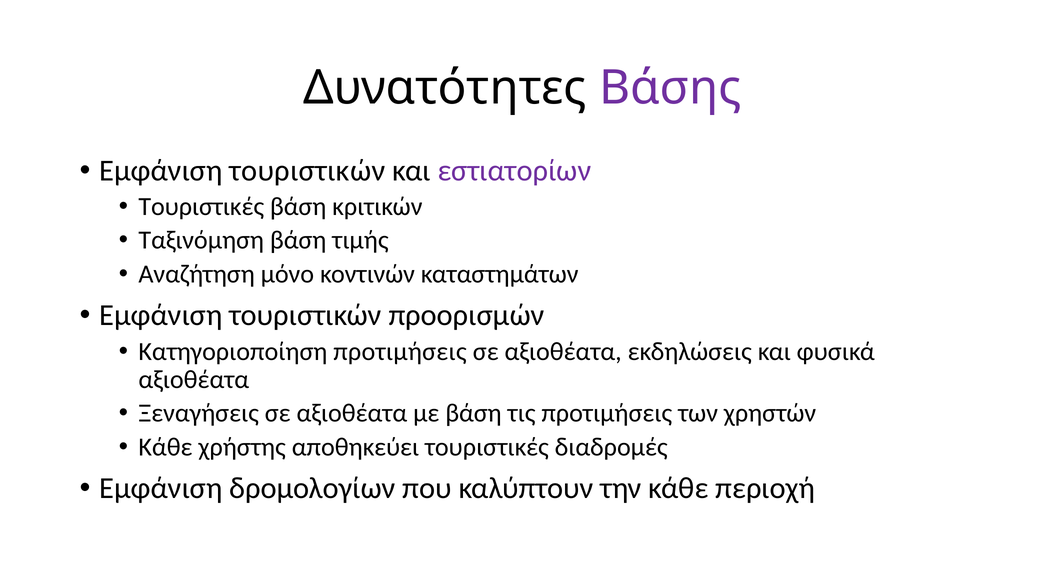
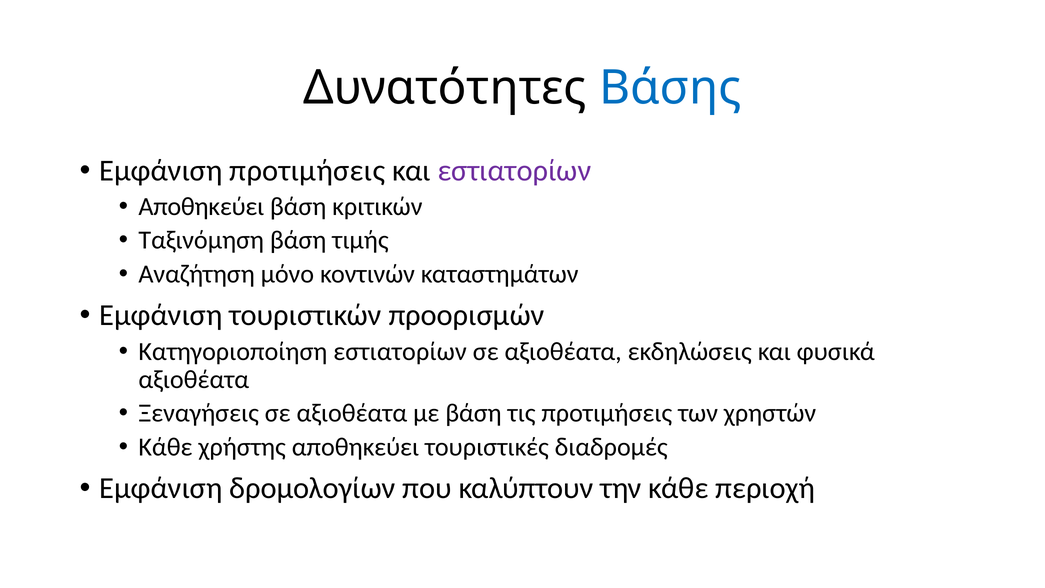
Βάσης colour: purple -> blue
τουριστικών at (307, 171): τουριστικών -> προτιμήσεις
Τουριστικές at (201, 207): Τουριστικές -> Αποθηκεύει
Κατηγοριοποίηση προτιμήσεις: προτιμήσεις -> εστιατορίων
